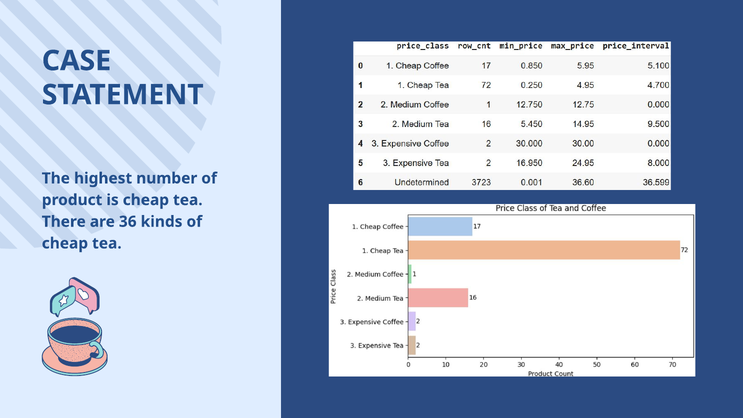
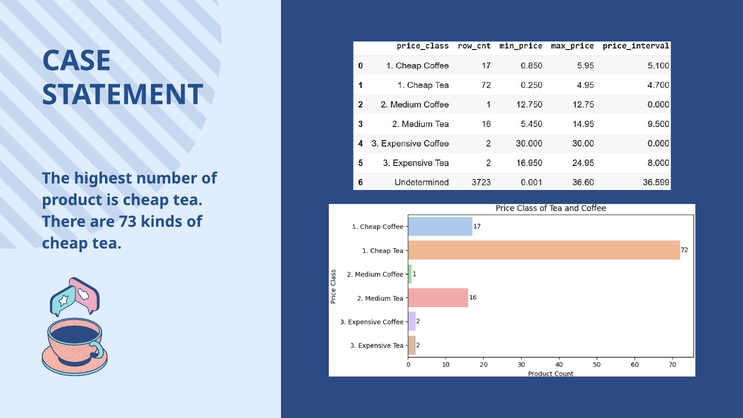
36: 36 -> 73
